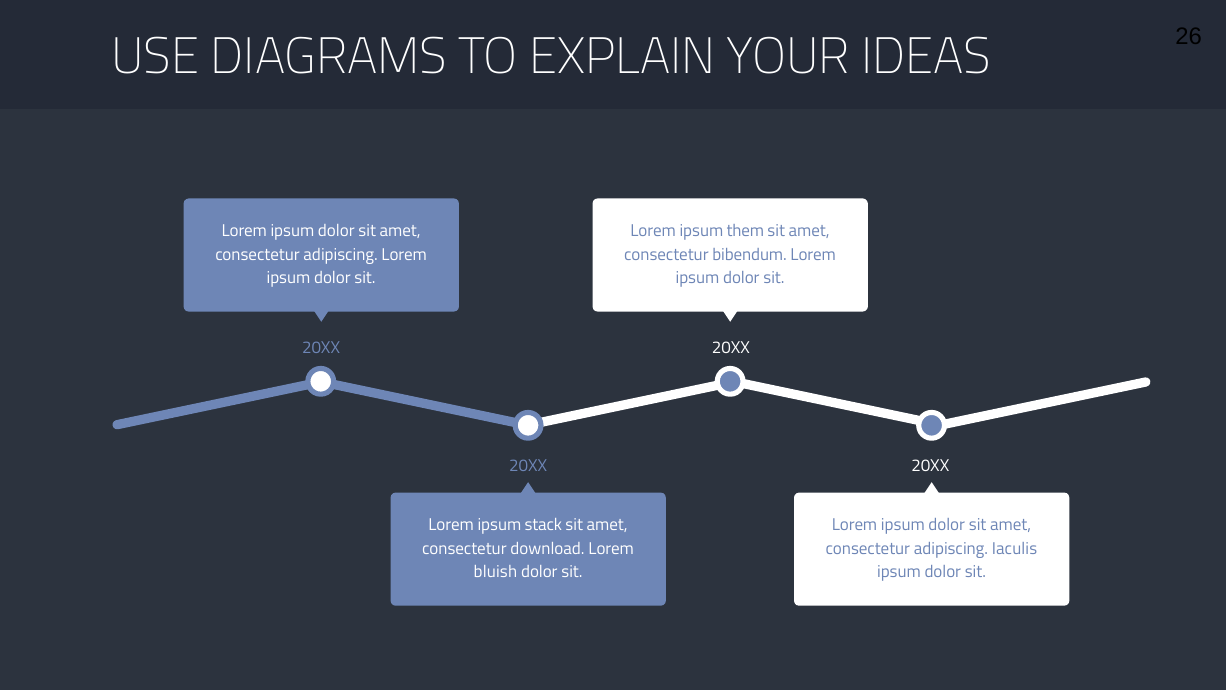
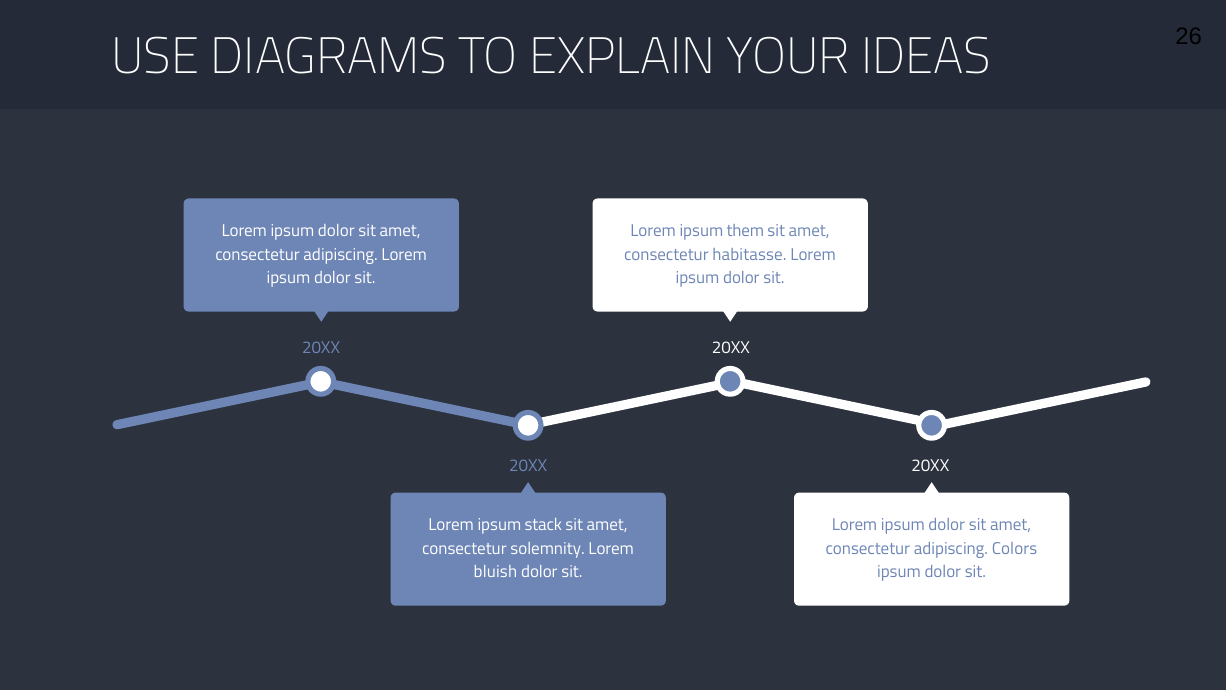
bibendum: bibendum -> habitasse
download: download -> solemnity
Iaculis: Iaculis -> Colors
